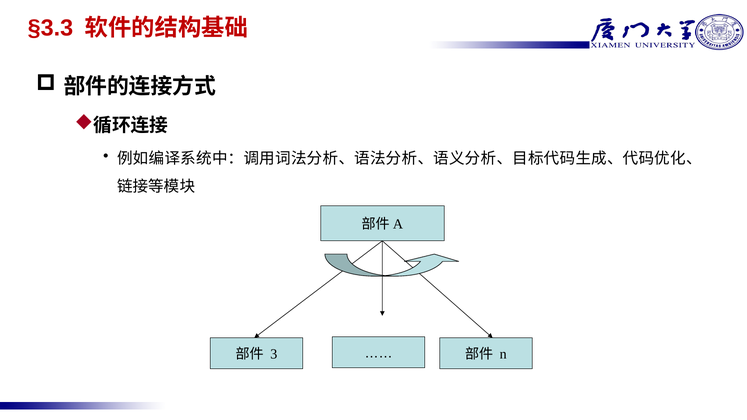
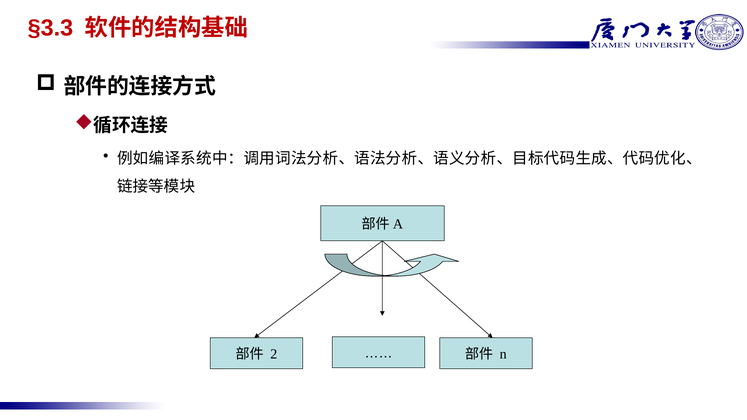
3: 3 -> 2
